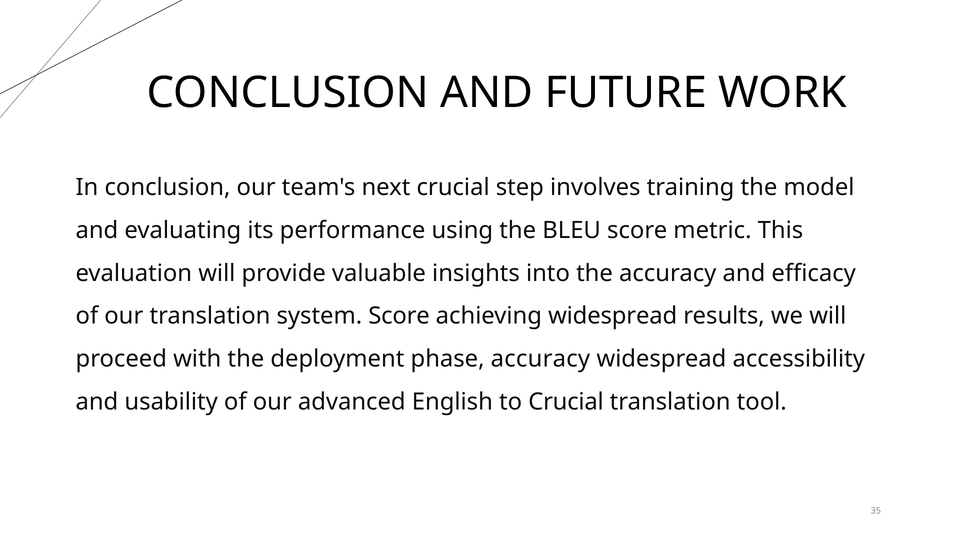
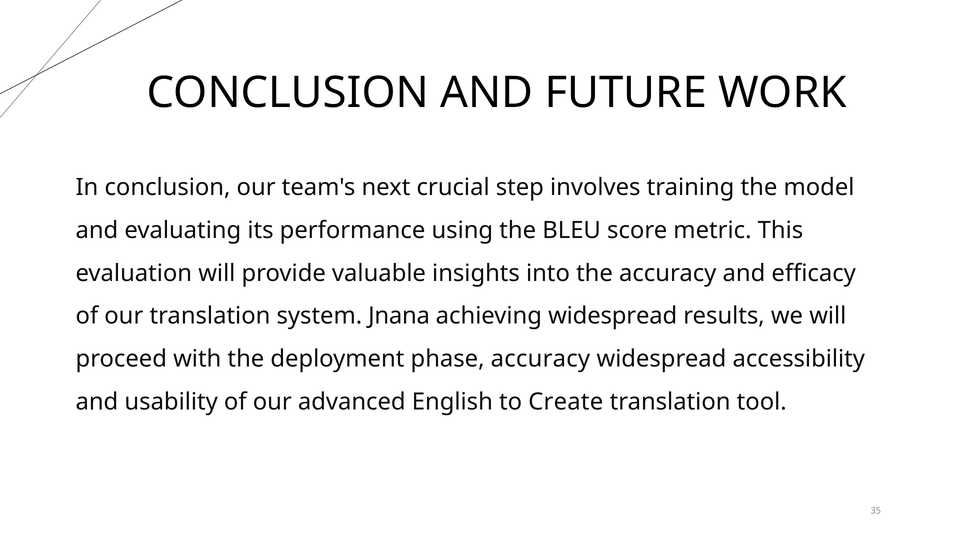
system Score: Score -> Jnana
to Crucial: Crucial -> Create
